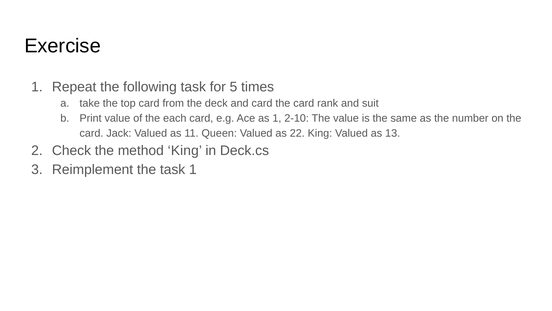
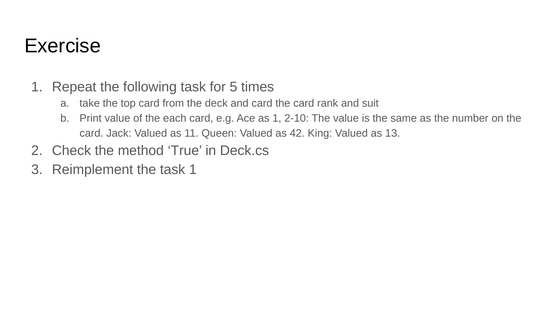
22: 22 -> 42
method King: King -> True
